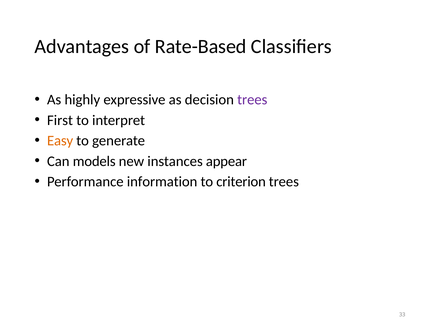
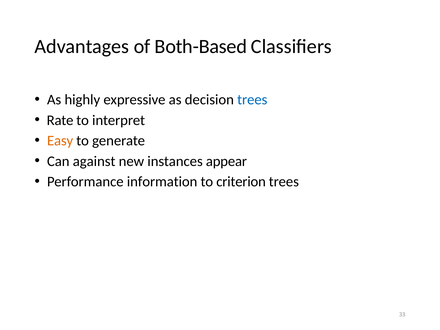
Rate-Based: Rate-Based -> Both-Based
trees at (252, 100) colour: purple -> blue
First: First -> Rate
models: models -> against
